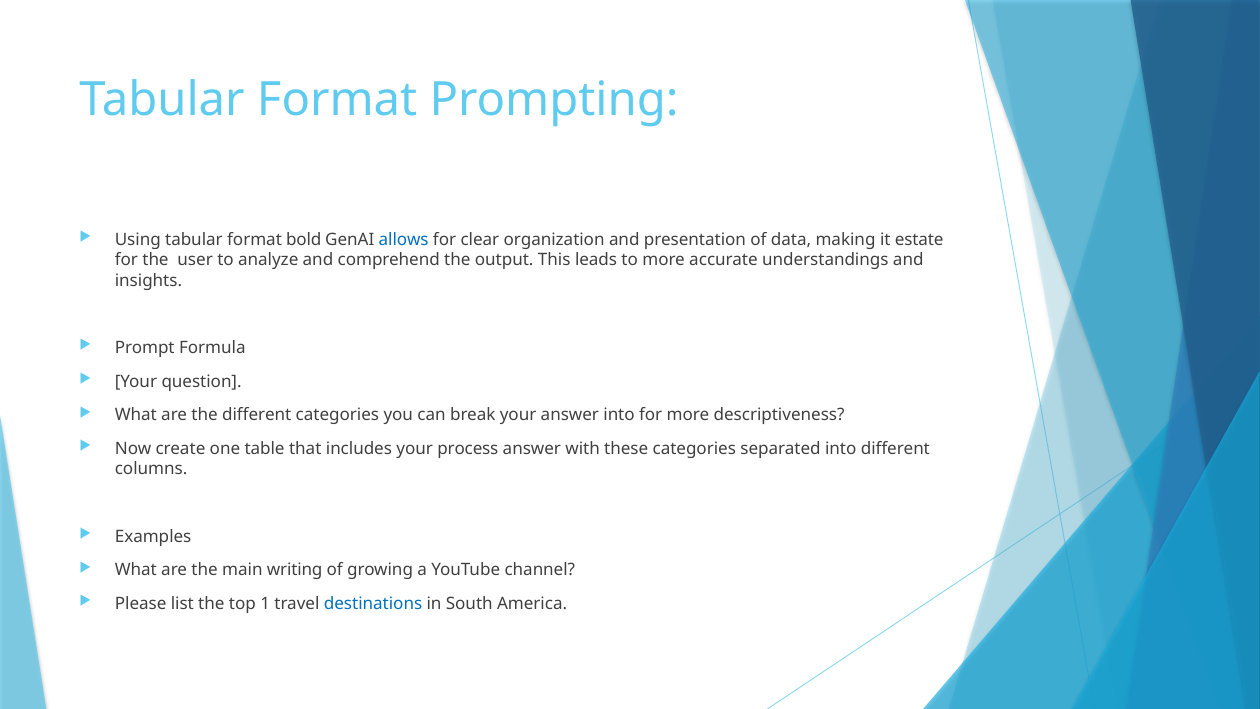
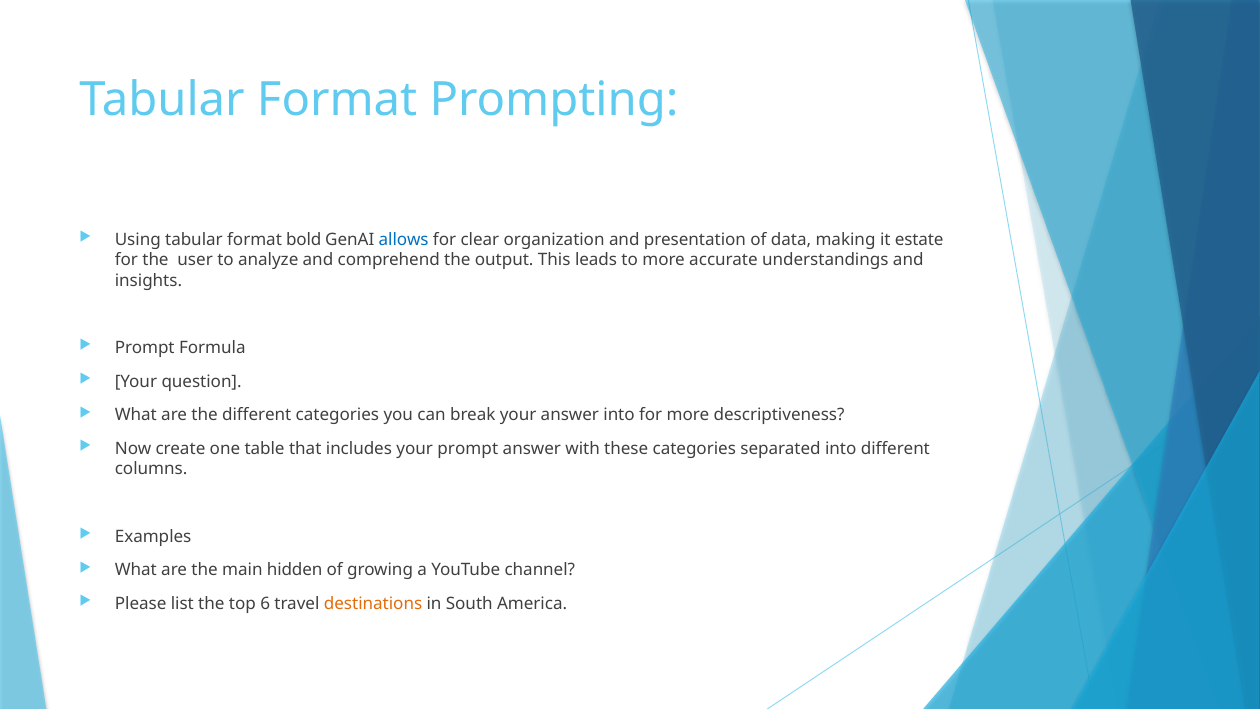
your process: process -> prompt
writing: writing -> hidden
1: 1 -> 6
destinations colour: blue -> orange
